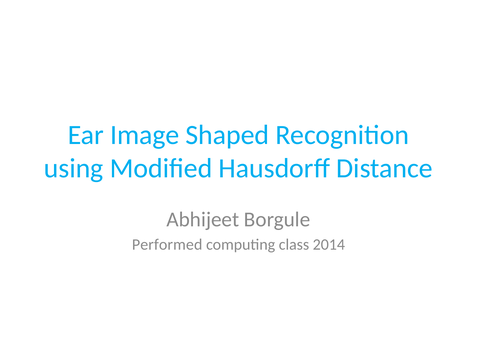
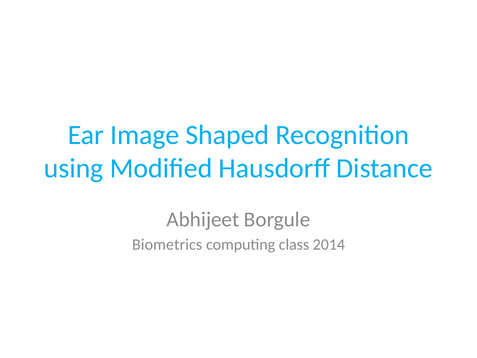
Performed: Performed -> Biometrics
